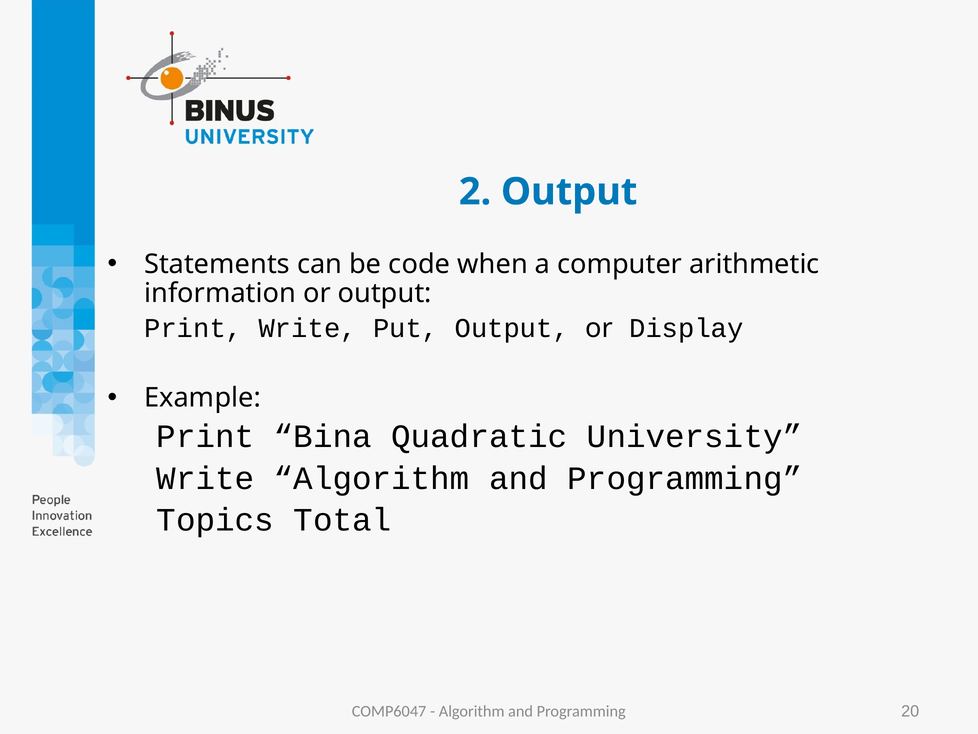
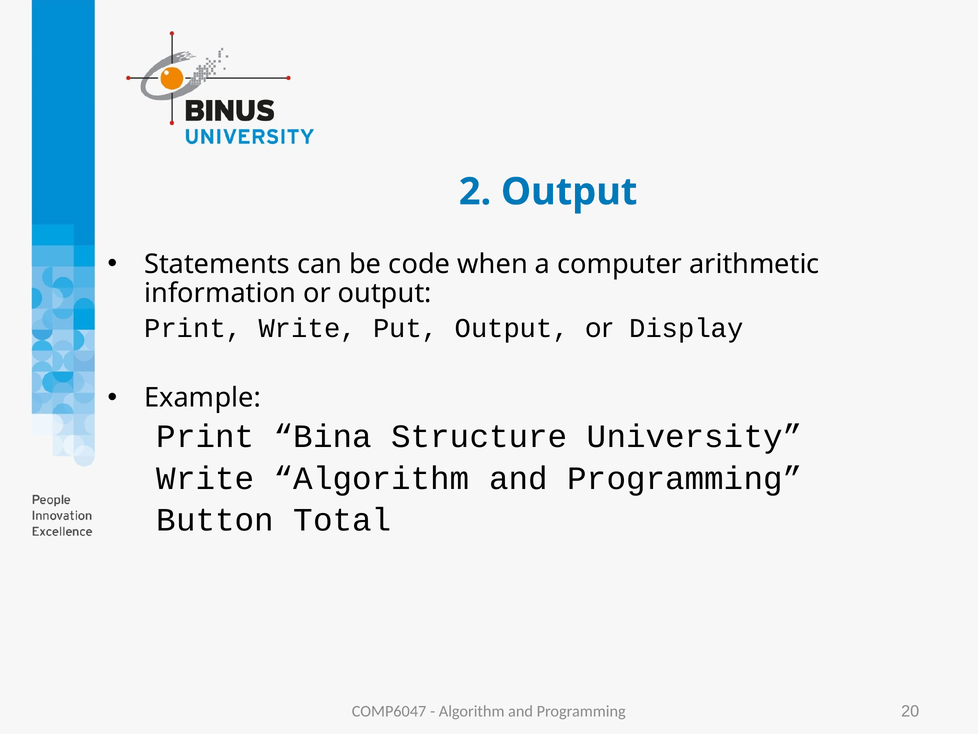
Quadratic: Quadratic -> Structure
Topics: Topics -> Button
